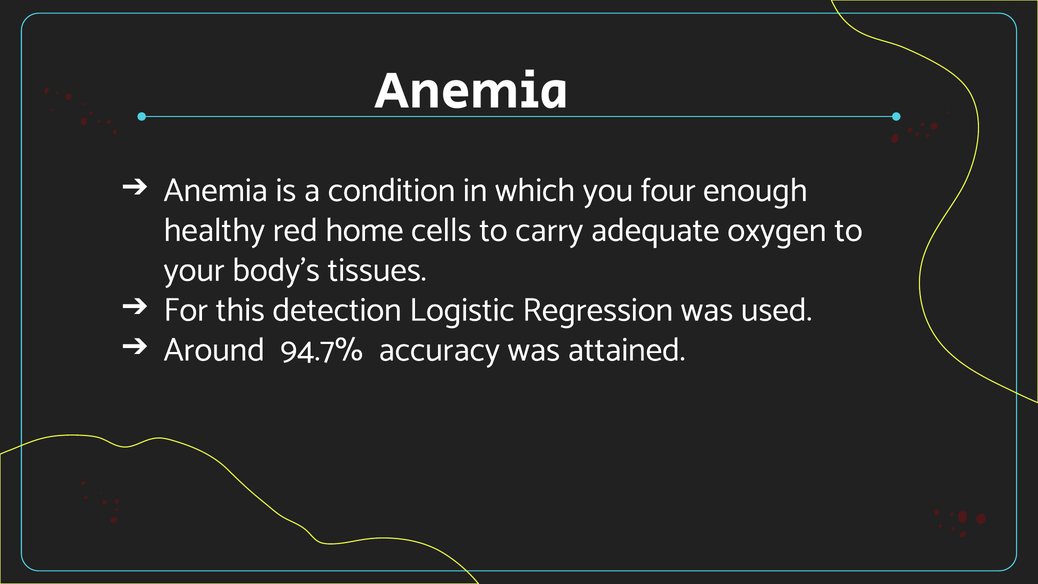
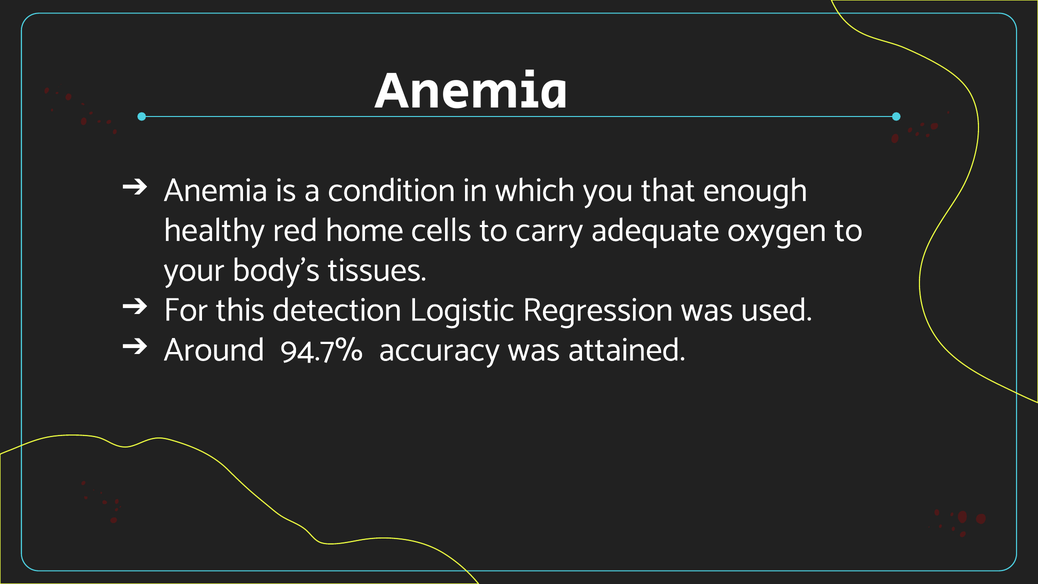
four: four -> that
